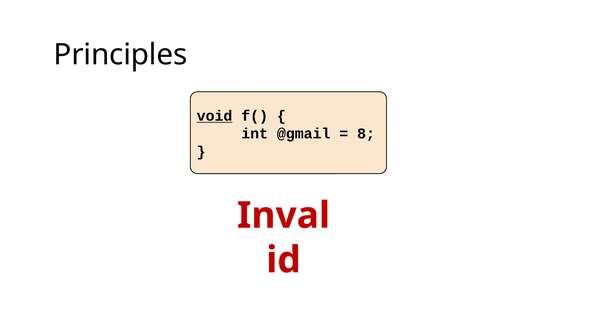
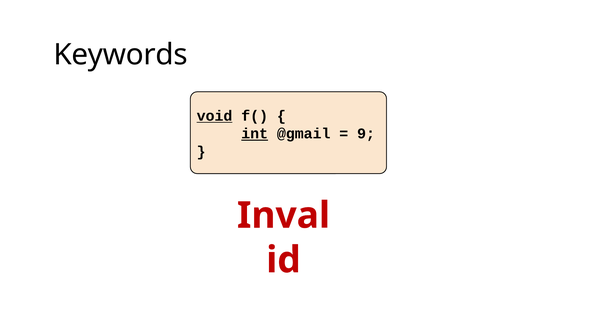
Principles: Principles -> Keywords
int underline: none -> present
8: 8 -> 9
